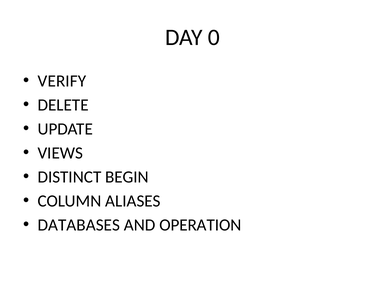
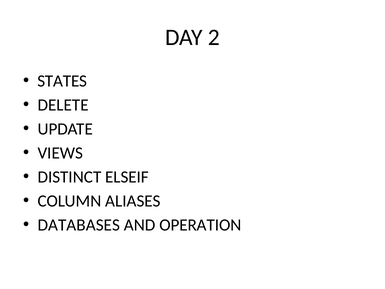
0: 0 -> 2
VERIFY: VERIFY -> STATES
BEGIN: BEGIN -> ELSEIF
